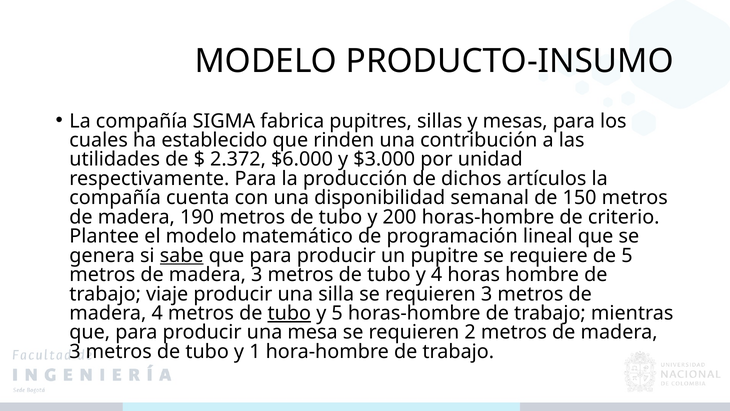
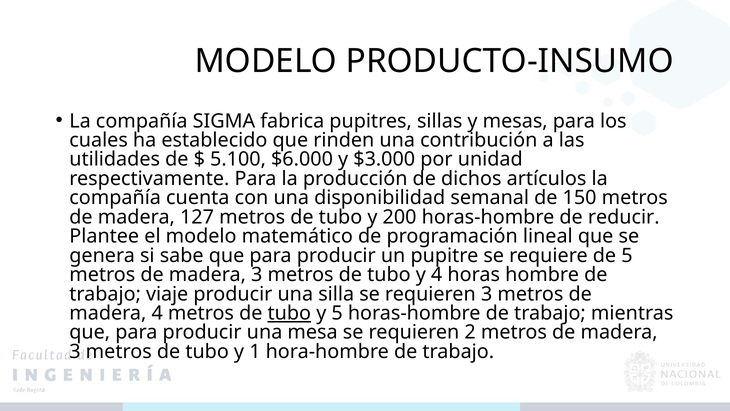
2.372: 2.372 -> 5.100
190: 190 -> 127
criterio: criterio -> reducir
sabe underline: present -> none
